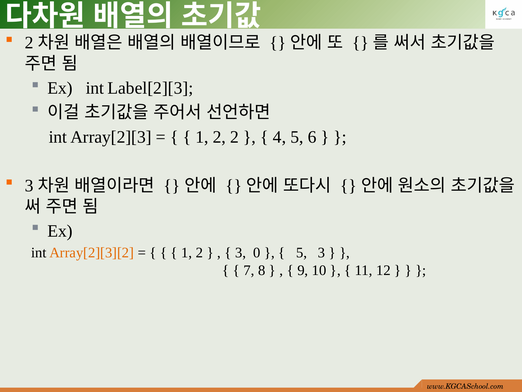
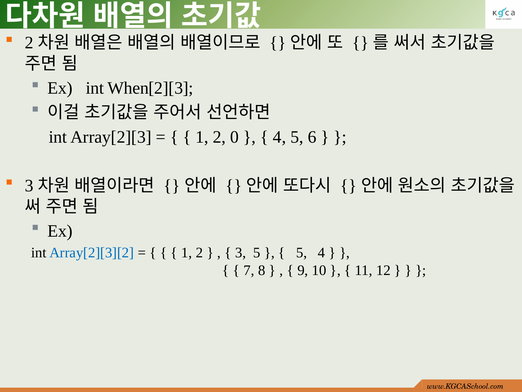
Label[2][3: Label[2][3 -> When[2][3
2 2: 2 -> 0
Array[2][3][2 colour: orange -> blue
3 0: 0 -> 5
5 3: 3 -> 4
